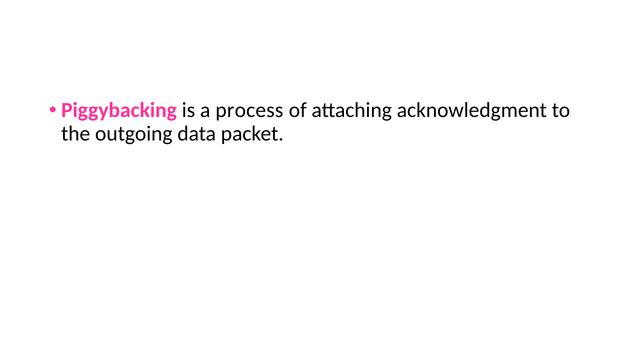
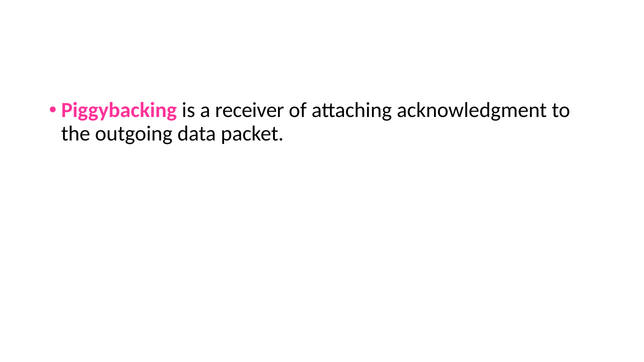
process: process -> receiver
